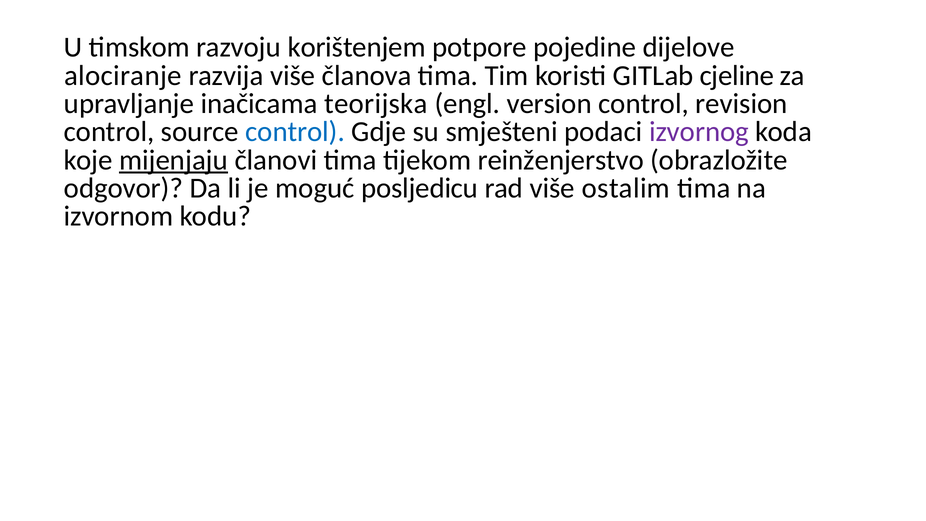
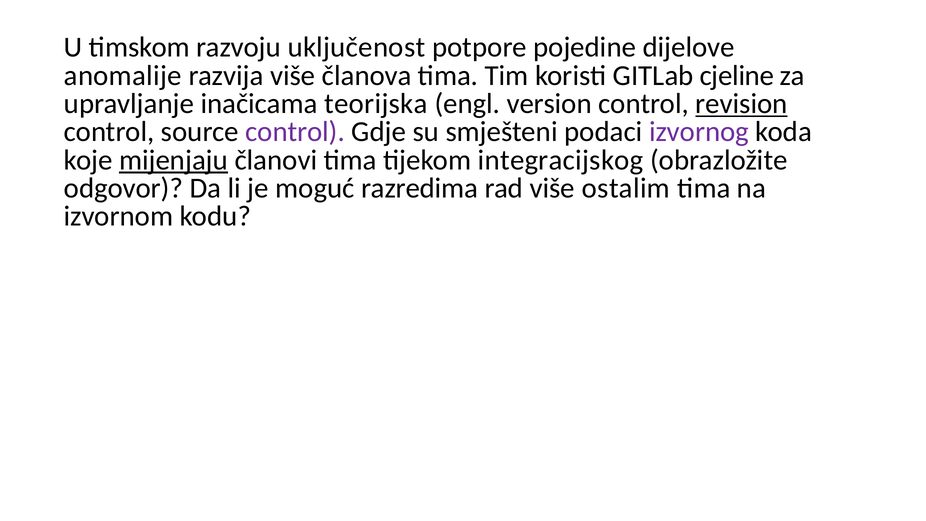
korištenjem: korištenjem -> uključenost
alociranje: alociranje -> anomalije
revision underline: none -> present
control at (295, 132) colour: blue -> purple
reinženjerstvo: reinženjerstvo -> integracijskog
posljedicu: posljedicu -> razredima
